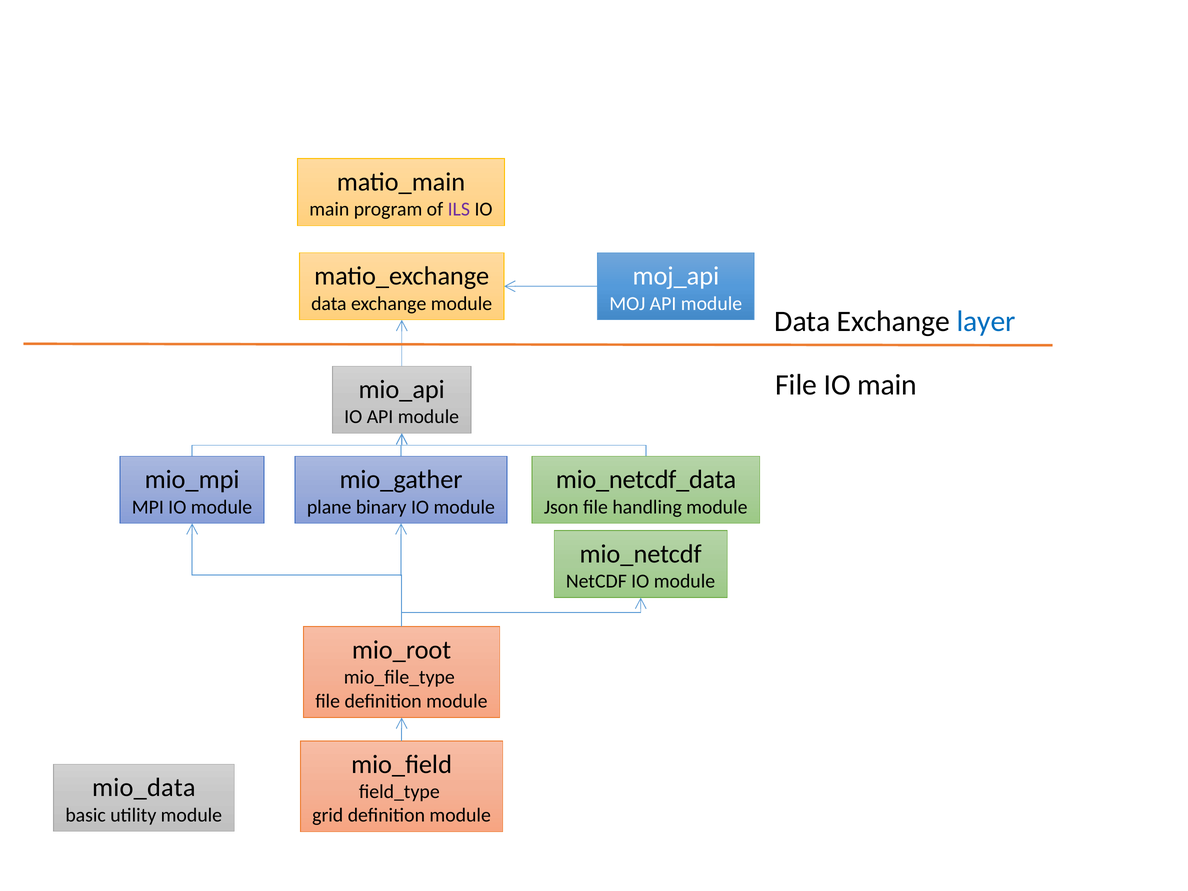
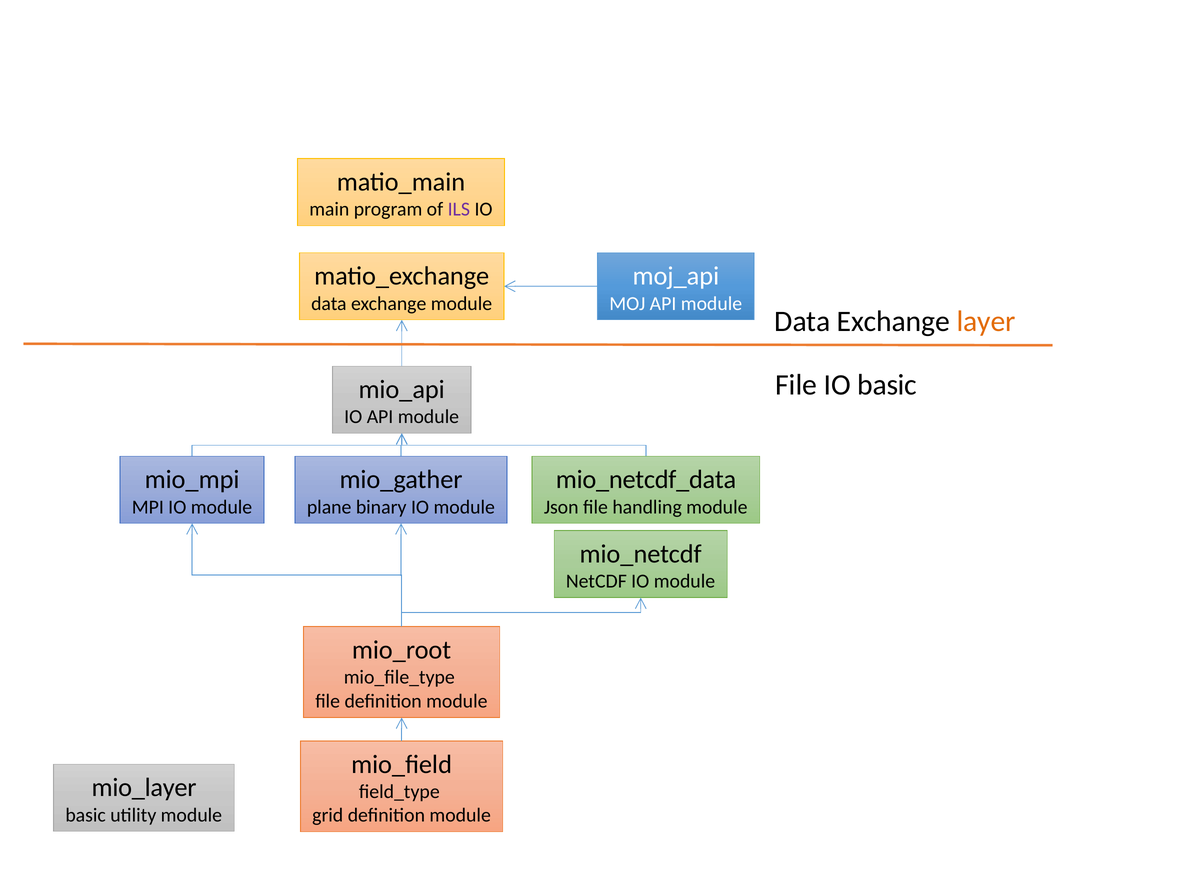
layer colour: blue -> orange
IO main: main -> basic
mio_data: mio_data -> mio_layer
